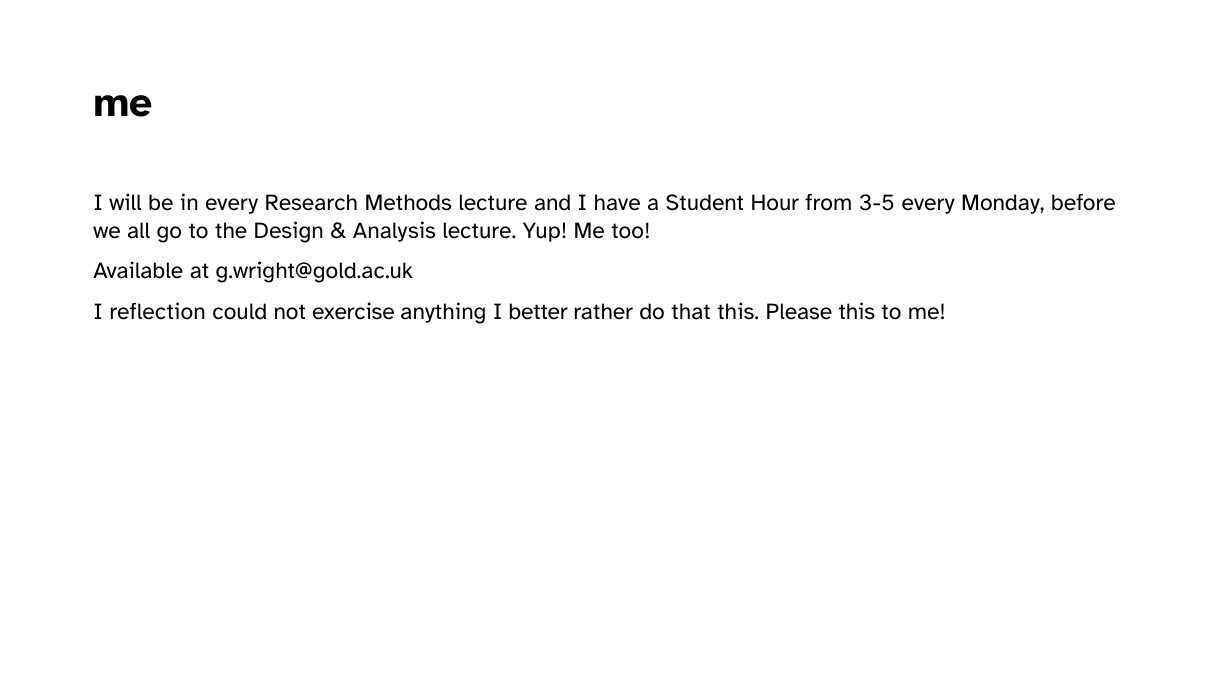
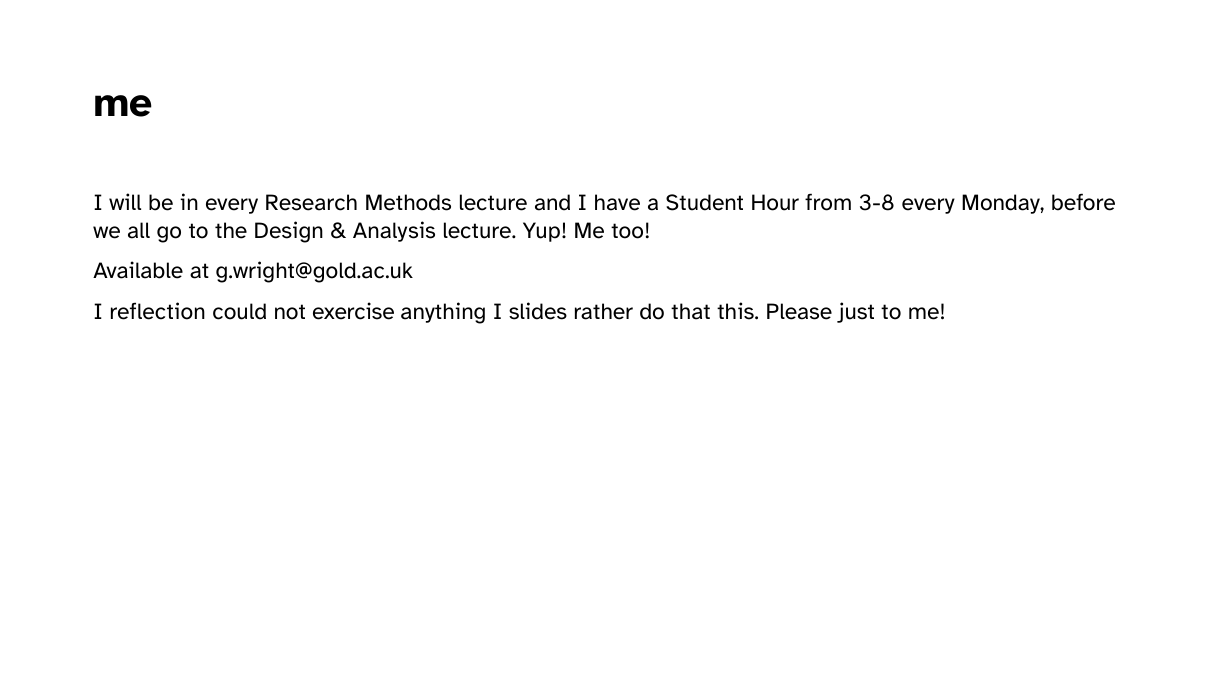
3-5: 3-5 -> 3-8
better: better -> slides
Please this: this -> just
